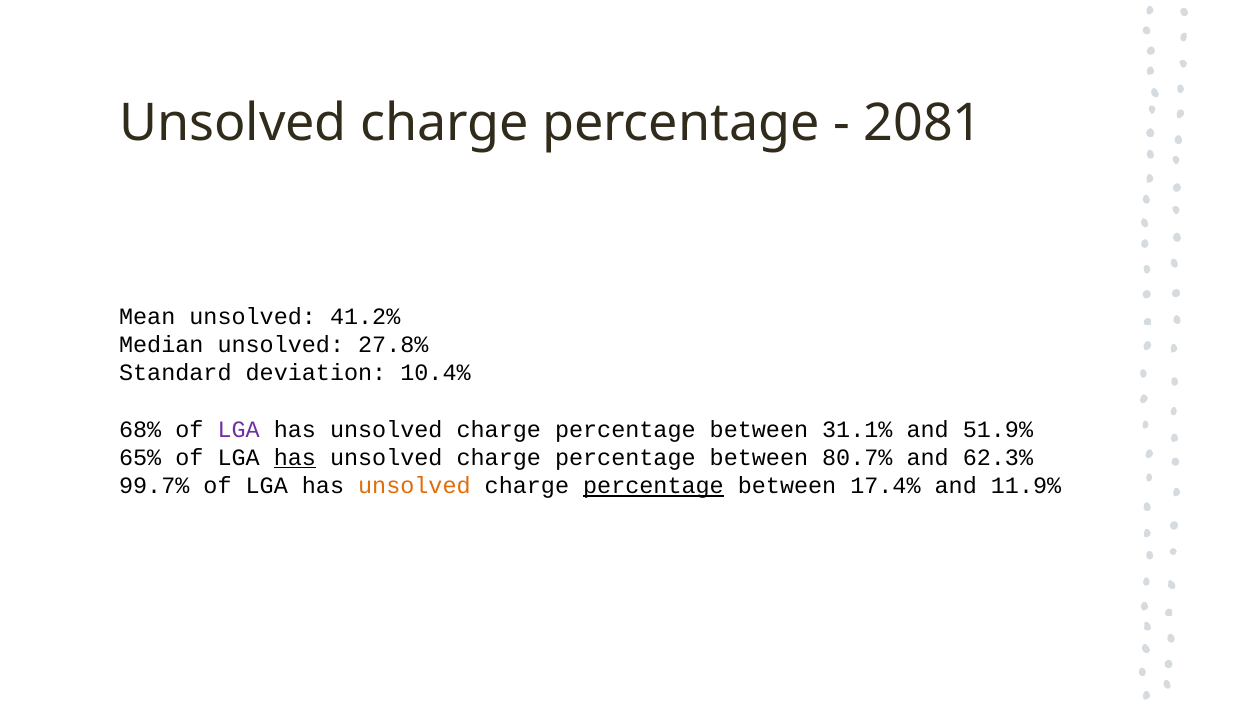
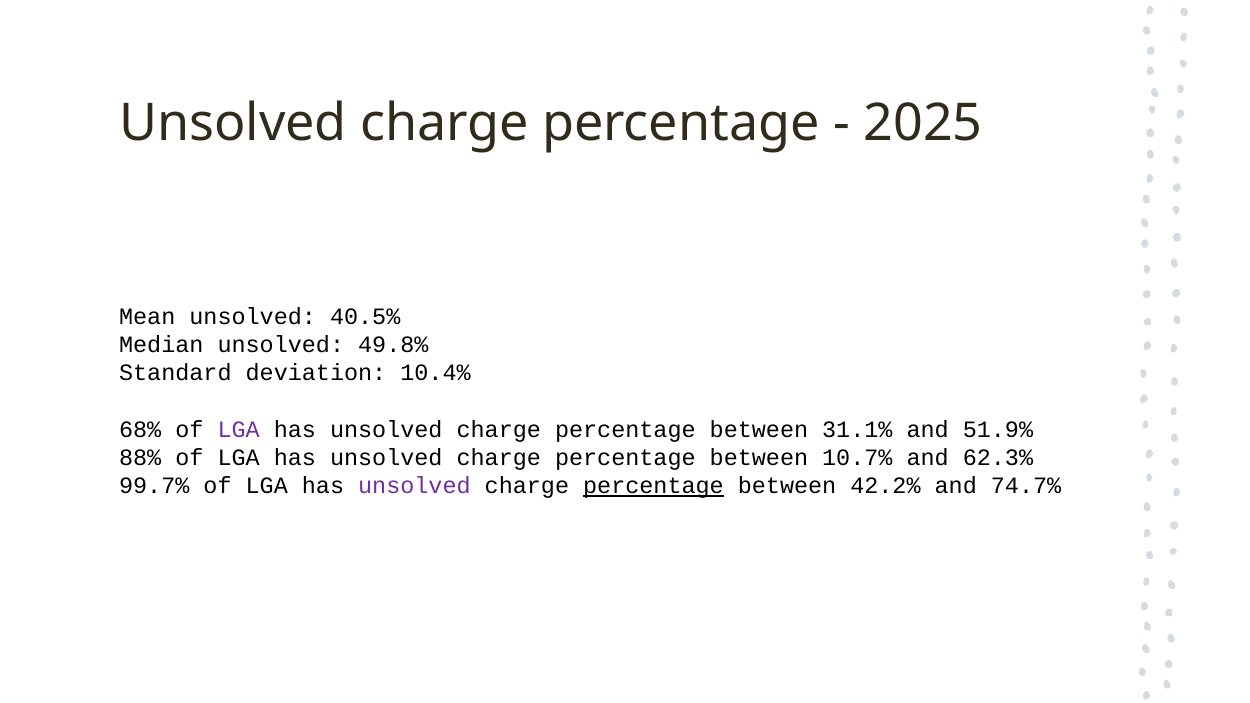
2081: 2081 -> 2025
41.2%: 41.2% -> 40.5%
27.8%: 27.8% -> 49.8%
65%: 65% -> 88%
has at (295, 458) underline: present -> none
80.7%: 80.7% -> 10.7%
unsolved at (414, 486) colour: orange -> purple
17.4%: 17.4% -> 42.2%
11.9%: 11.9% -> 74.7%
